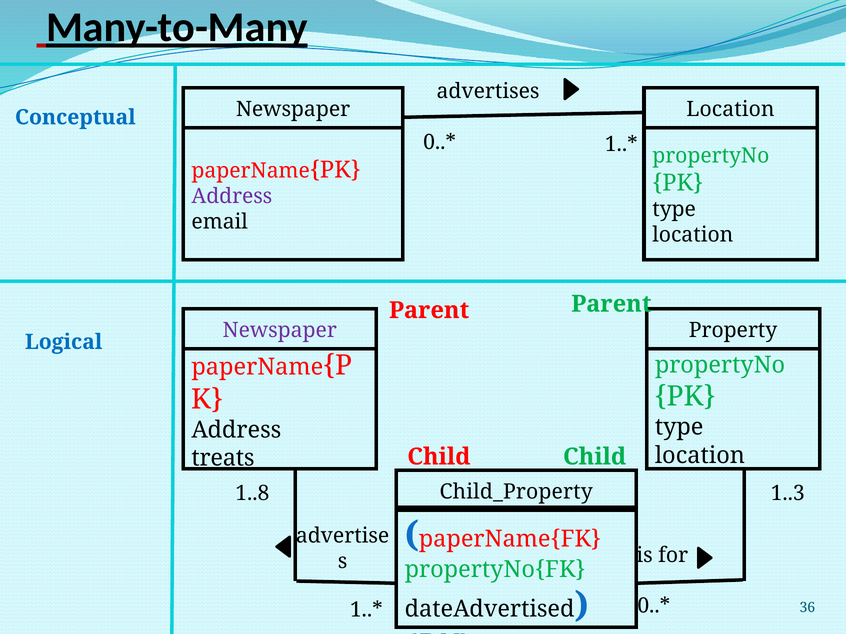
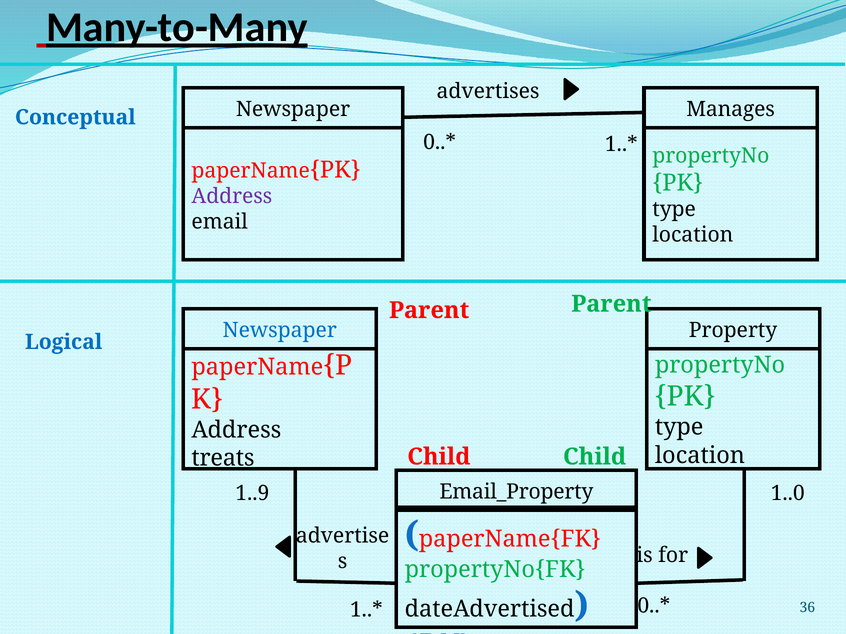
Location at (730, 109): Location -> Manages
Newspaper at (280, 331) colour: purple -> blue
Child_Property: Child_Property -> Email_Property
1..8: 1..8 -> 1..9
1..3: 1..3 -> 1..0
